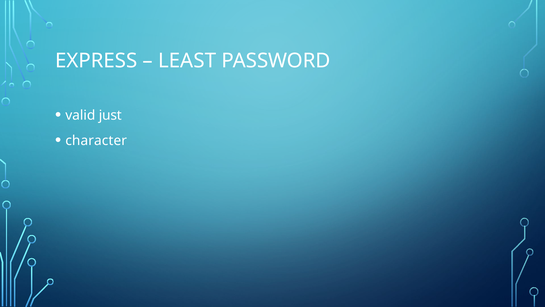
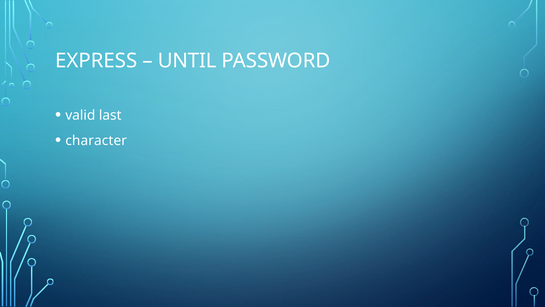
LEAST: LEAST -> UNTIL
just: just -> last
